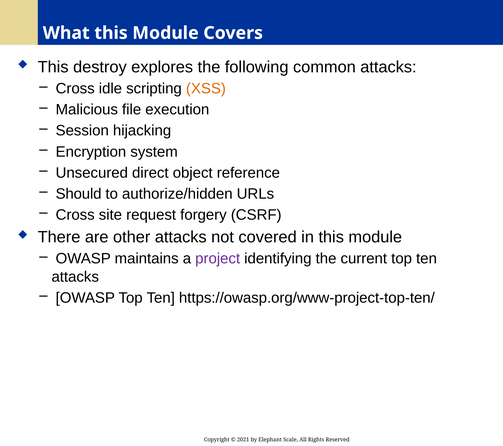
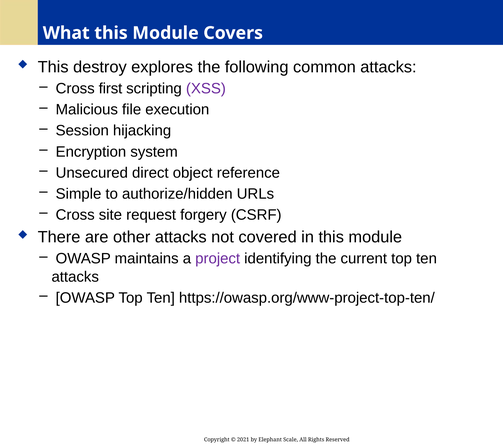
idle: idle -> first
XSS colour: orange -> purple
Should: Should -> Simple
